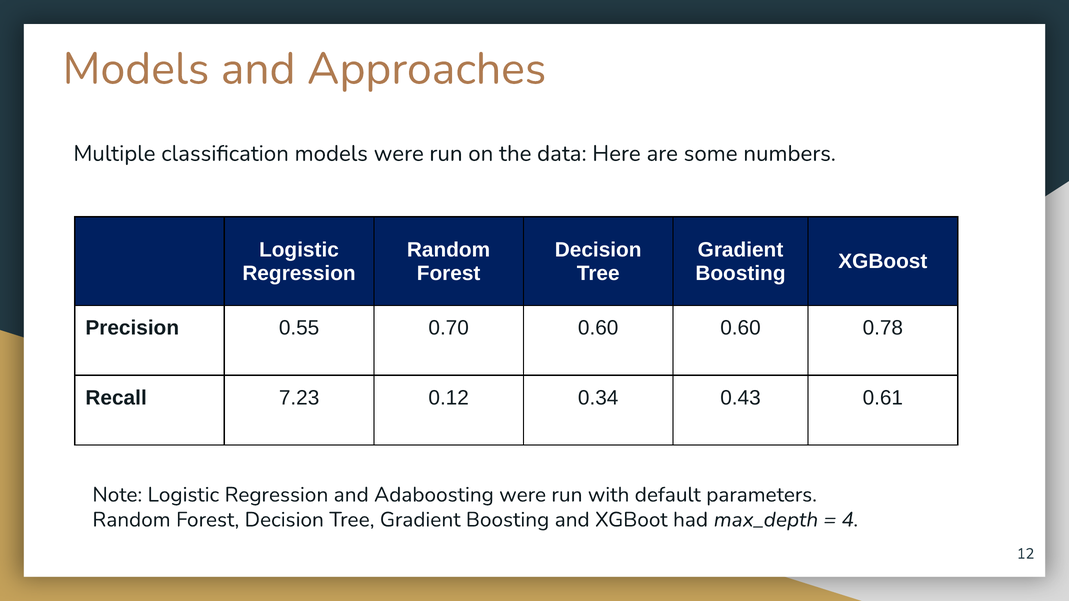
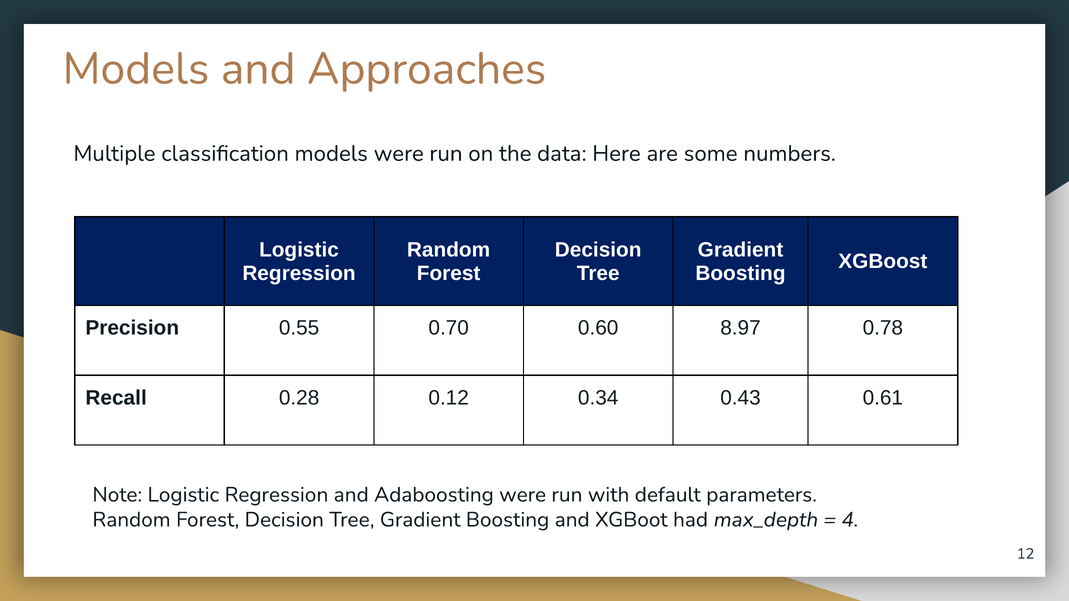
0.60 0.60: 0.60 -> 8.97
7.23: 7.23 -> 0.28
